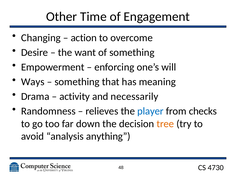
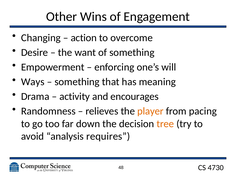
Time: Time -> Wins
necessarily: necessarily -> encourages
player colour: blue -> orange
checks: checks -> pacing
anything: anything -> requires
